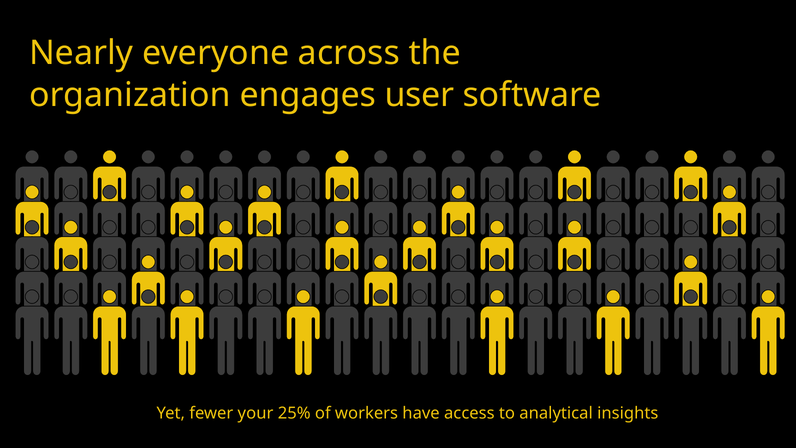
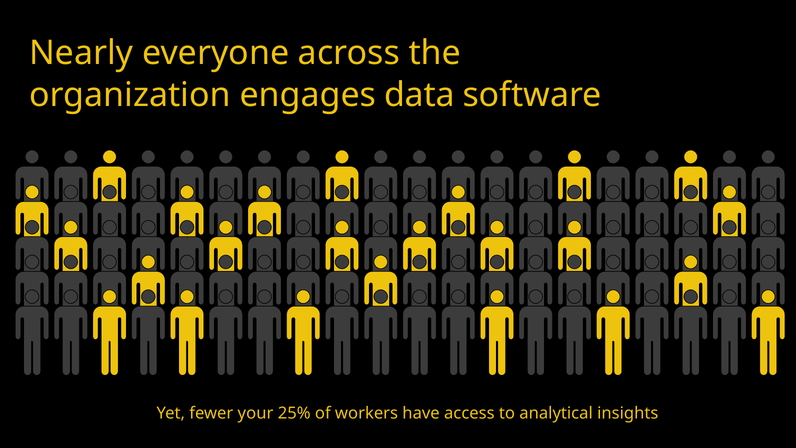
user: user -> data
